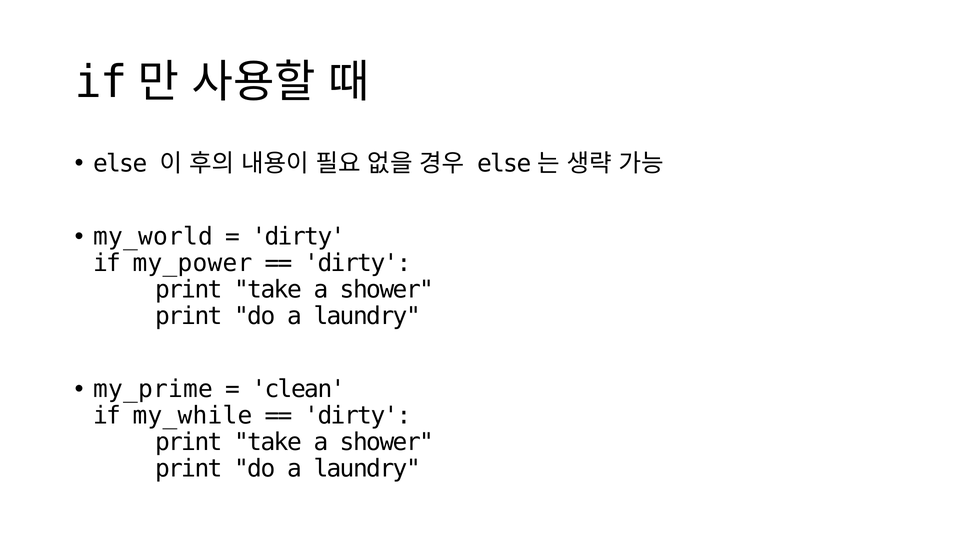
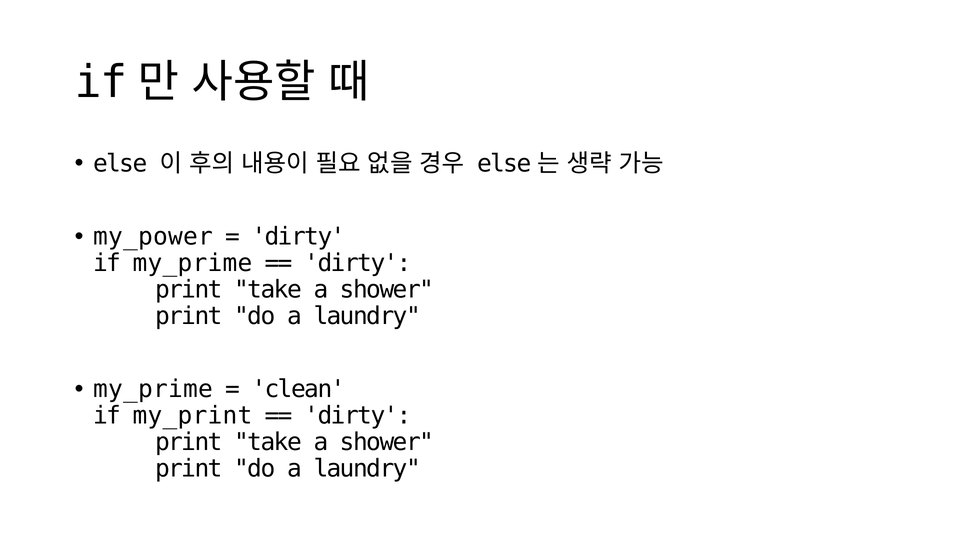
my_world: my_world -> my_power
if my_power: my_power -> my_prime
my_while: my_while -> my_print
